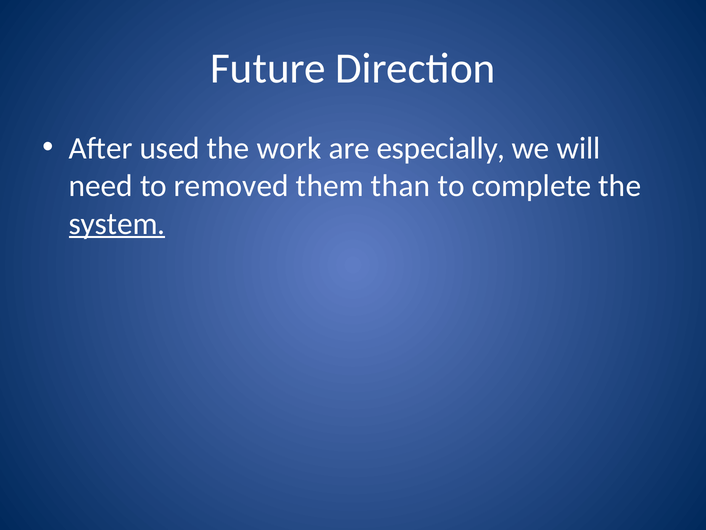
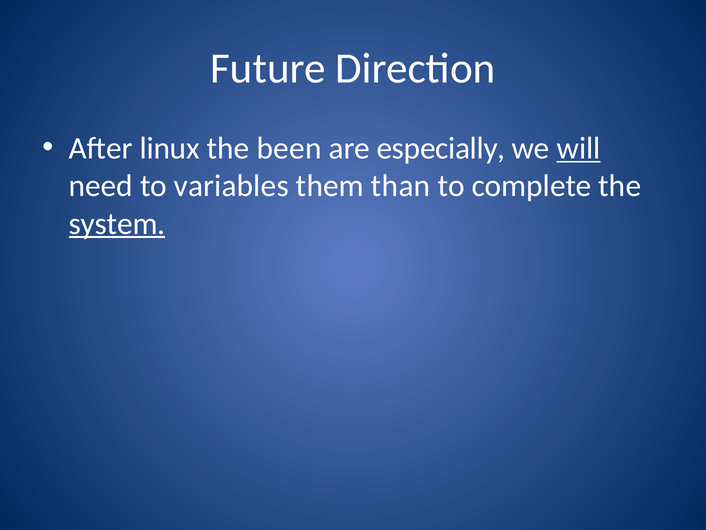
used: used -> linux
work: work -> been
will underline: none -> present
removed: removed -> variables
